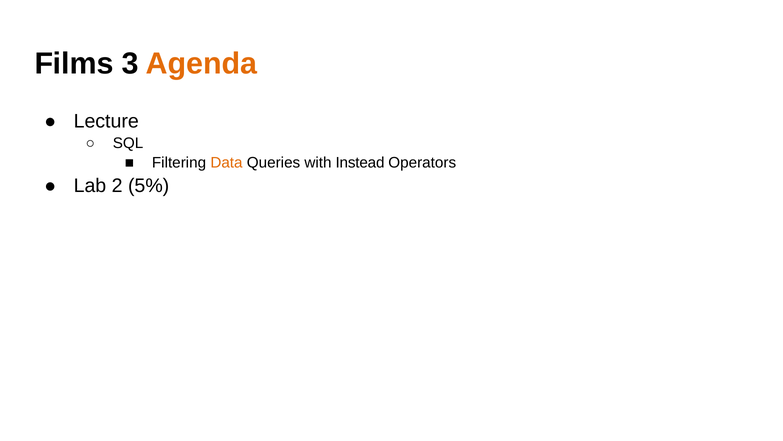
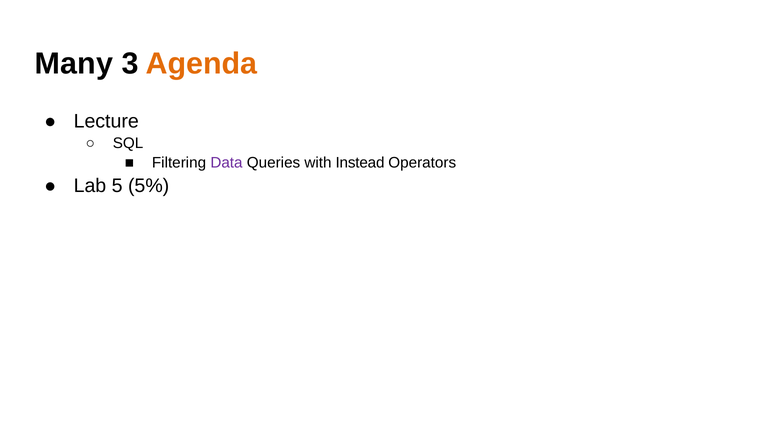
Films: Films -> Many
Data colour: orange -> purple
2: 2 -> 5
